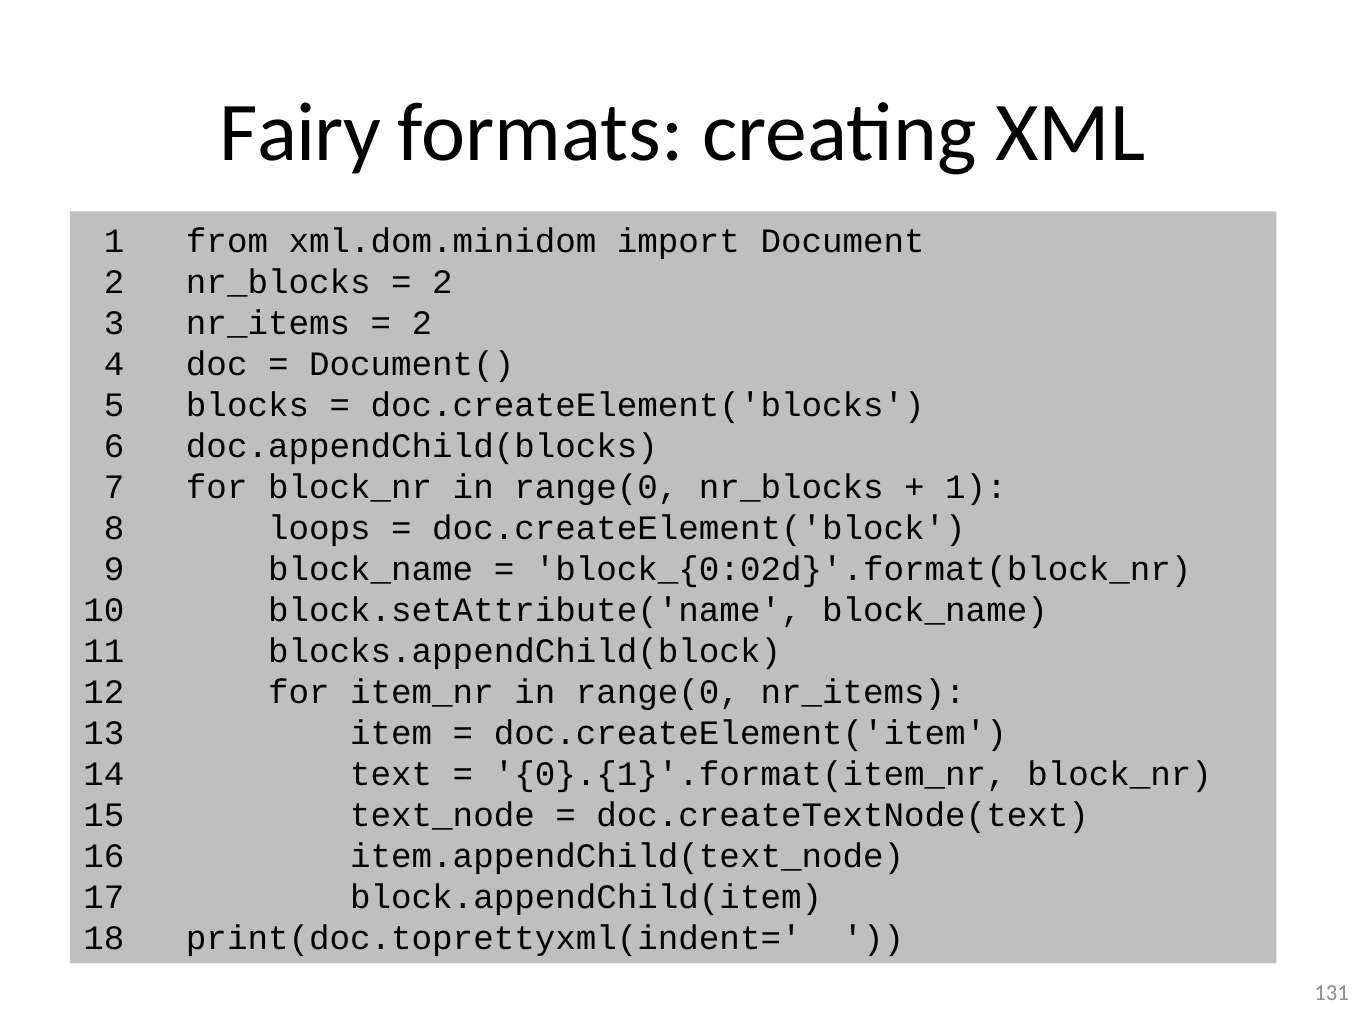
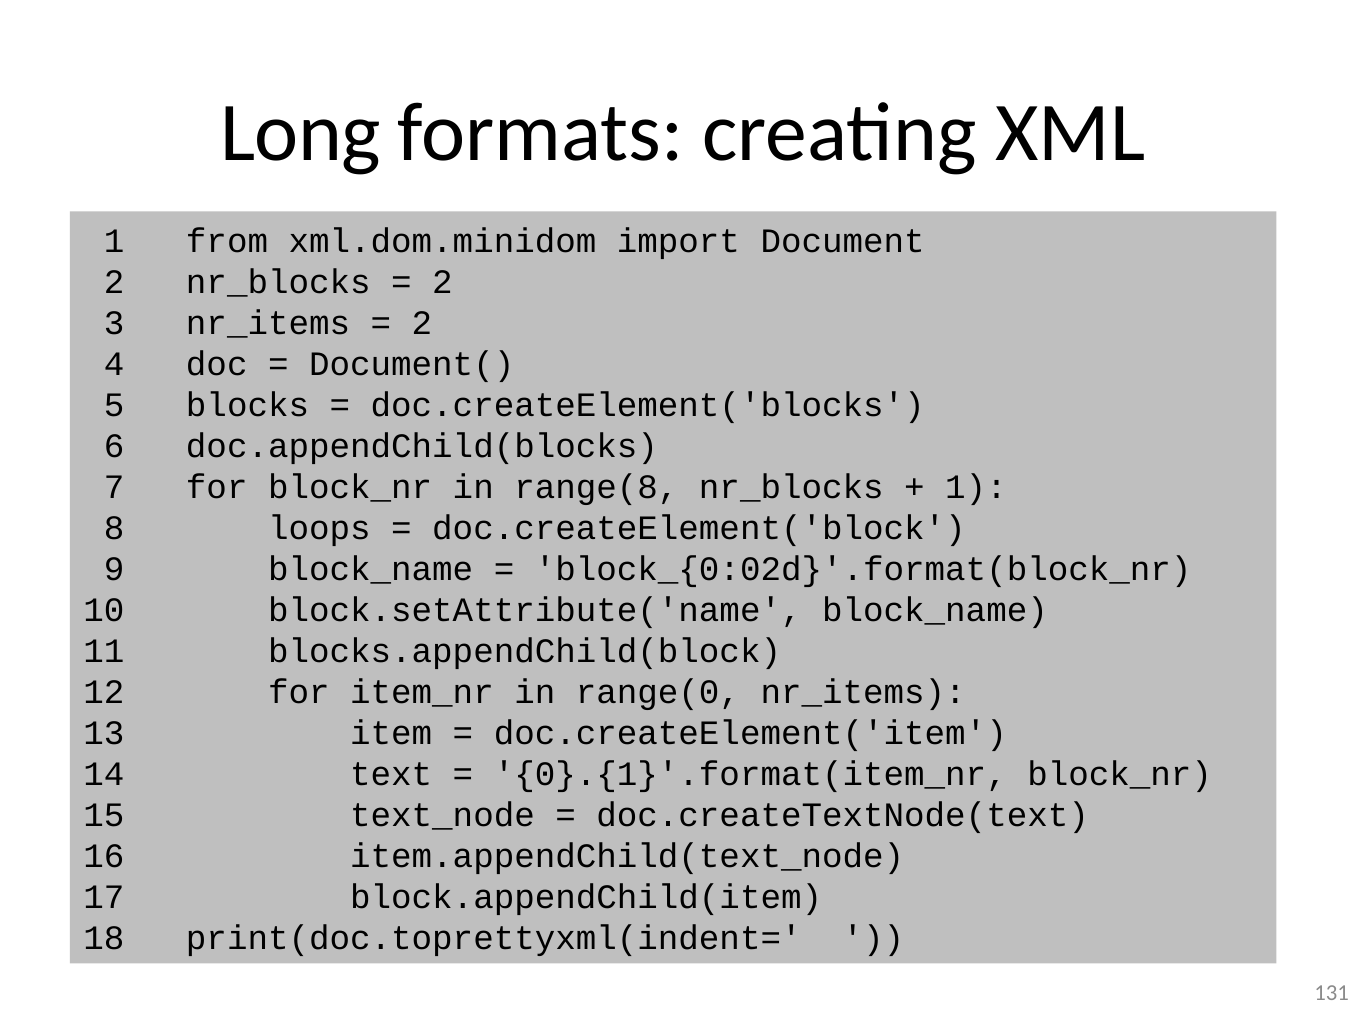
Fairy: Fairy -> Long
block_nr in range(0: range(0 -> range(8
